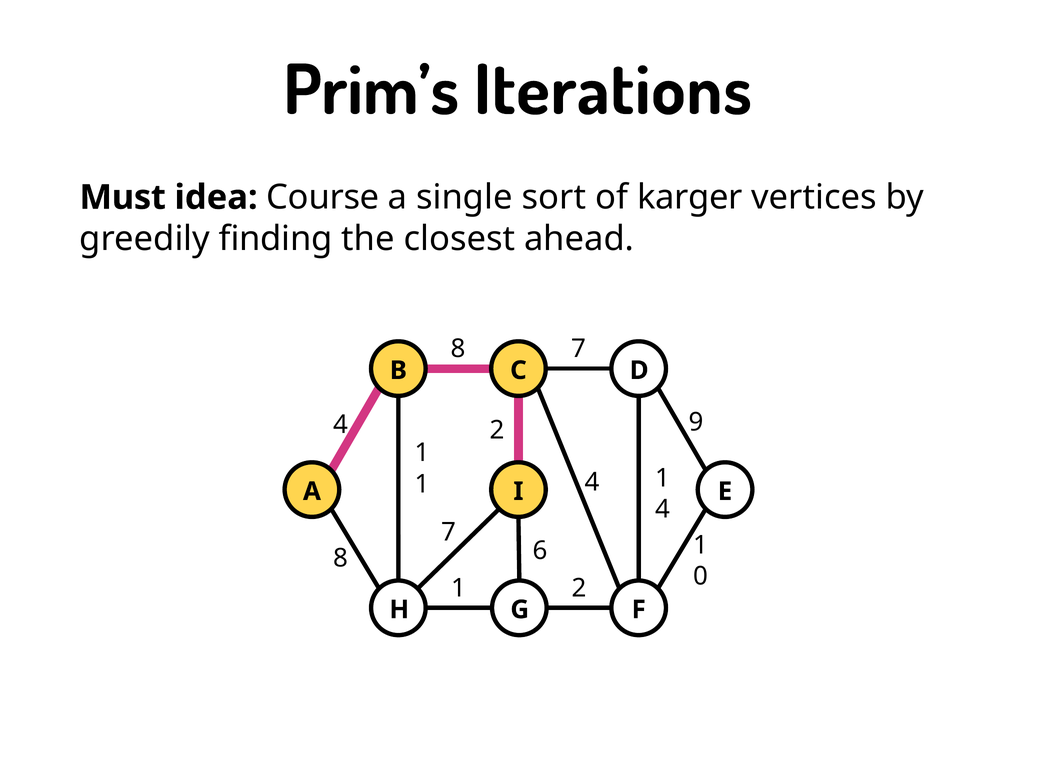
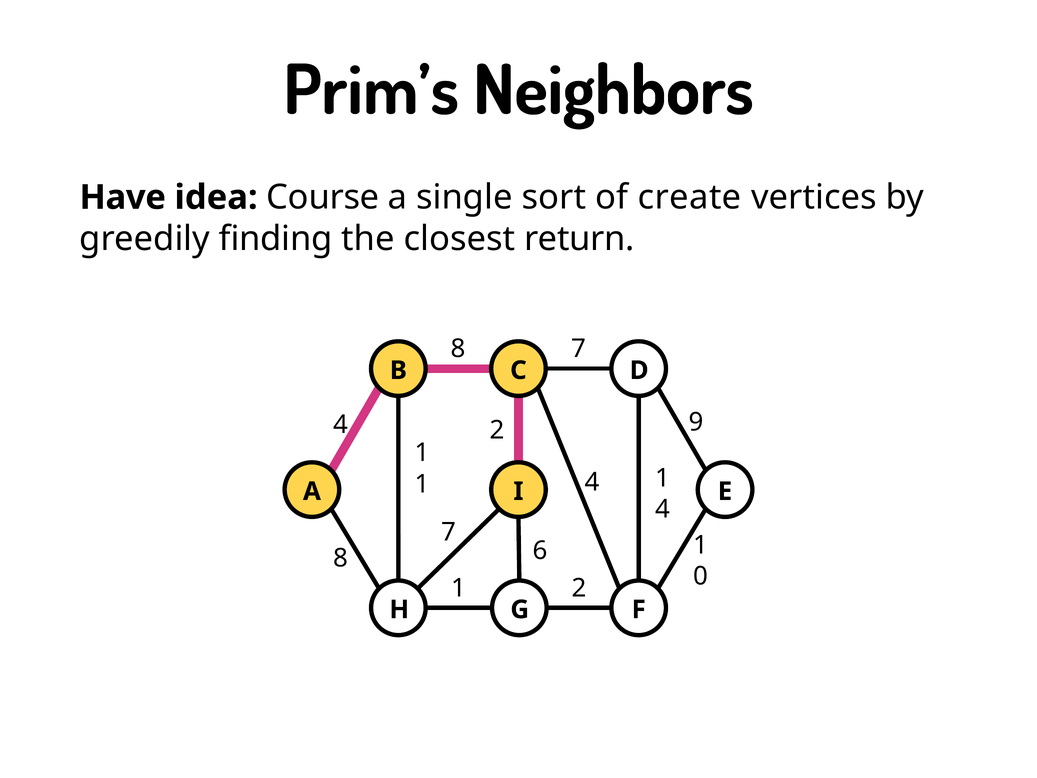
Iterations: Iterations -> Neighbors
Must: Must -> Have
karger: karger -> create
ahead: ahead -> return
